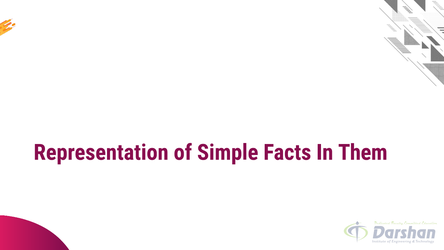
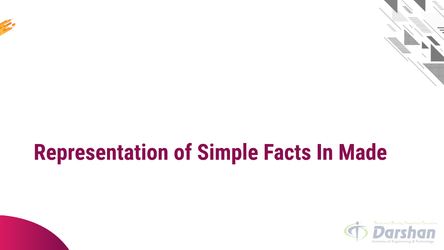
Them: Them -> Made
